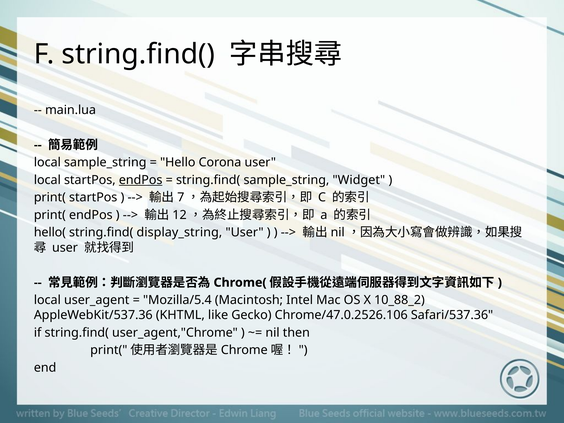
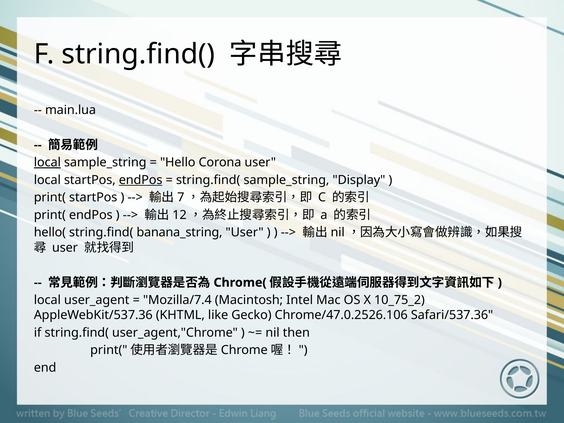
local at (47, 162) underline: none -> present
Widget: Widget -> Display
display_string: display_string -> banana_string
Mozilla/5.4: Mozilla/5.4 -> Mozilla/7.4
10_88_2: 10_88_2 -> 10_75_2
